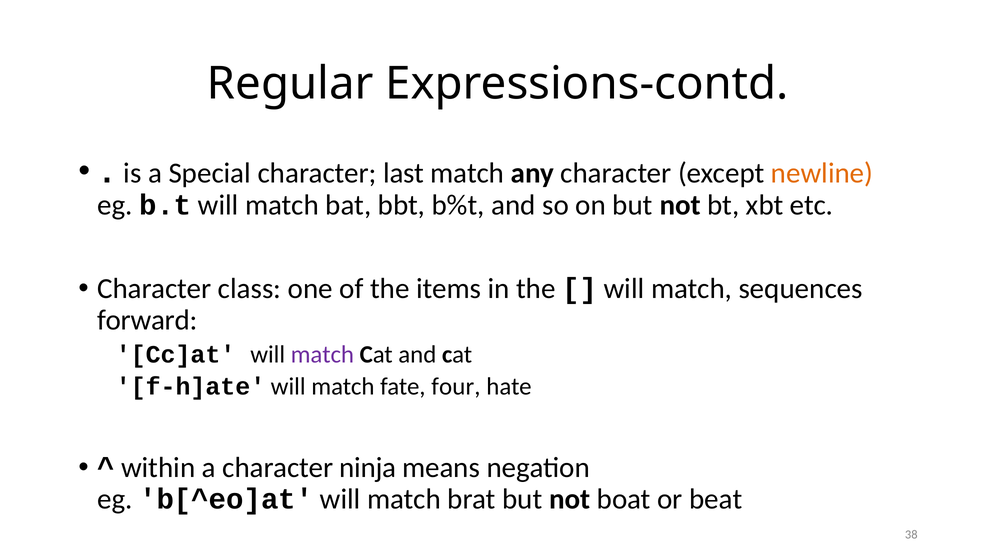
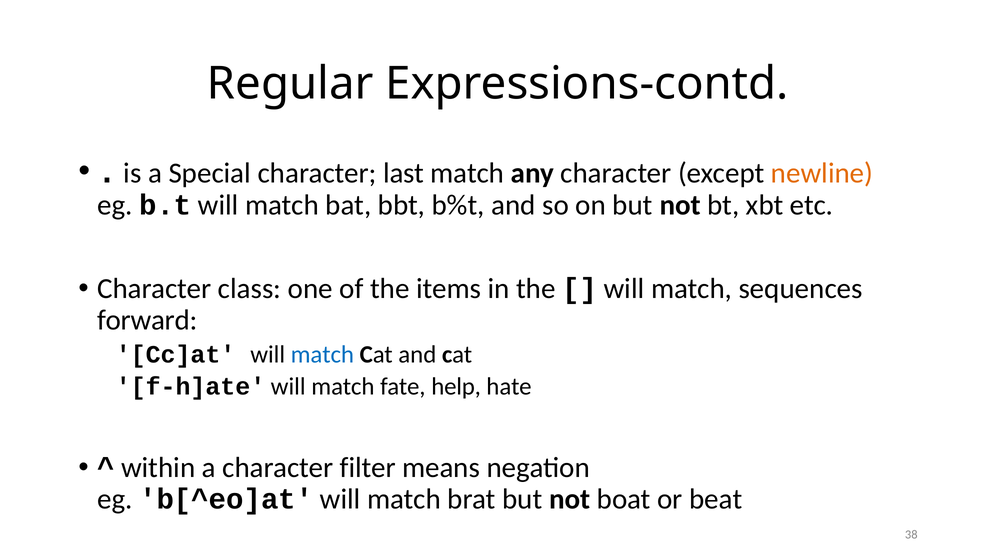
match at (322, 355) colour: purple -> blue
four: four -> help
ninja: ninja -> filter
